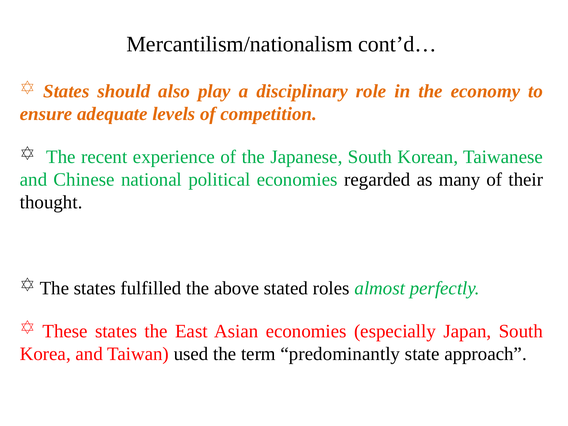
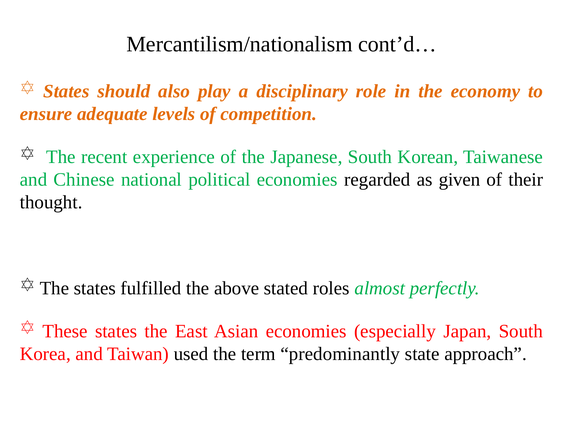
many: many -> given
